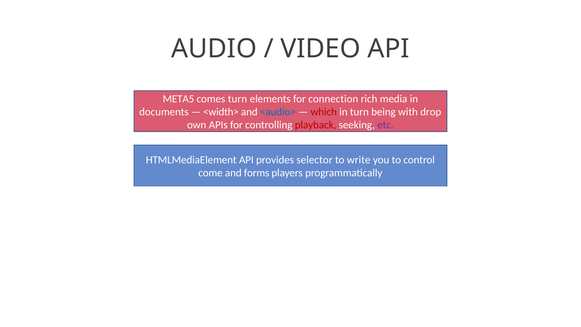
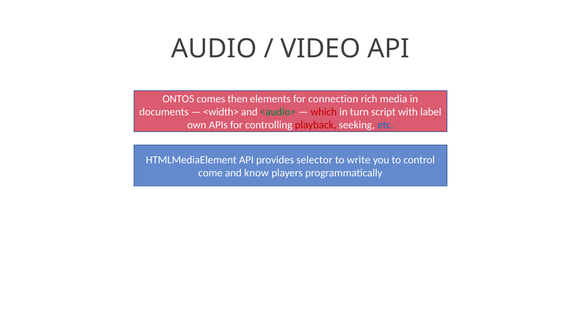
META5: META5 -> ONTO5
comes turn: turn -> then
<audio> colour: blue -> green
being: being -> script
drop: drop -> label
etc colour: purple -> blue
forms: forms -> know
